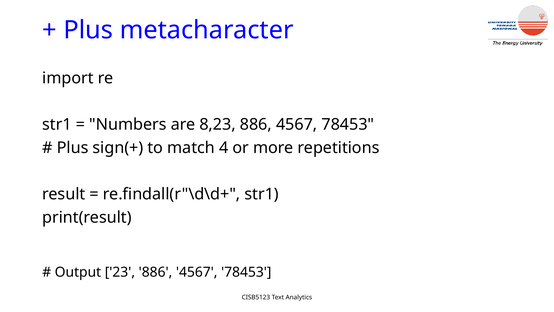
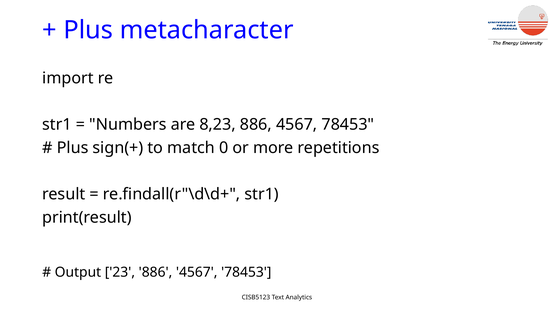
4: 4 -> 0
